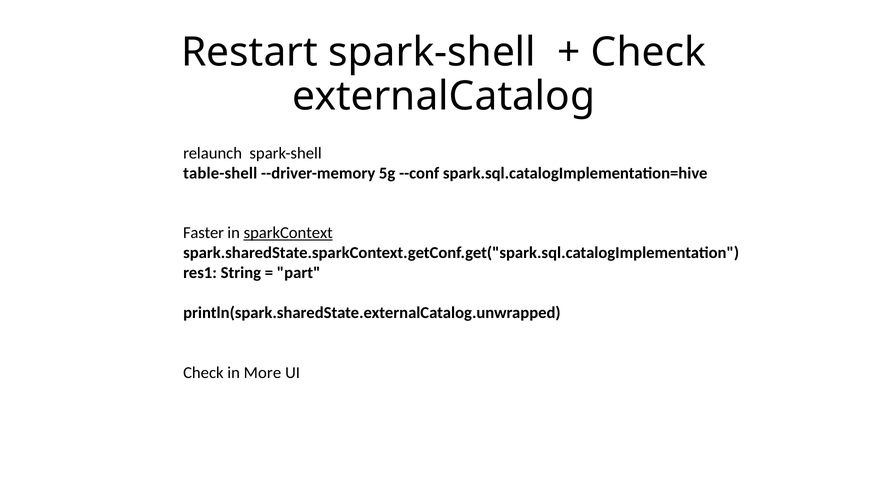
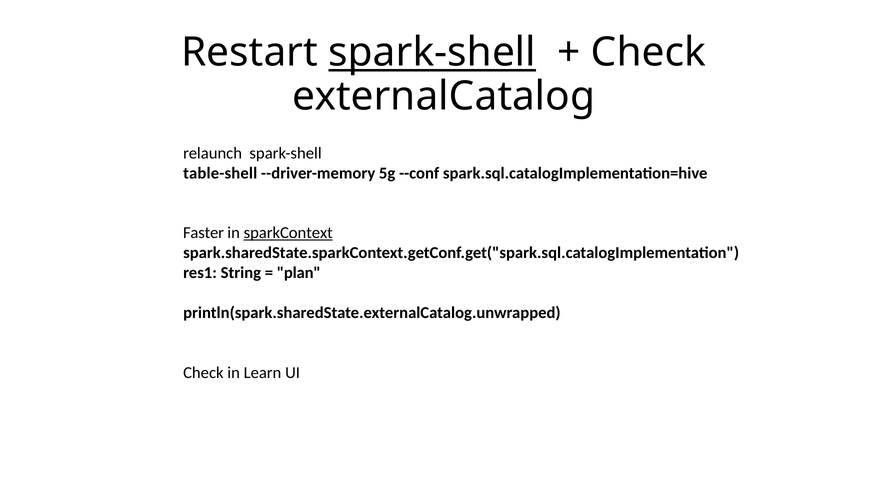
spark-shell at (432, 53) underline: none -> present
part: part -> plan
More: More -> Learn
